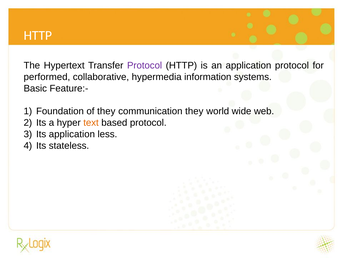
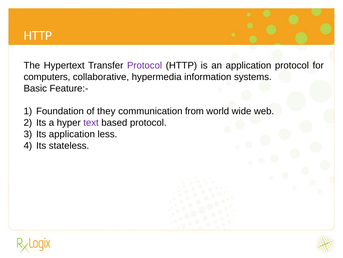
performed: performed -> computers
communication they: they -> from
text colour: orange -> purple
